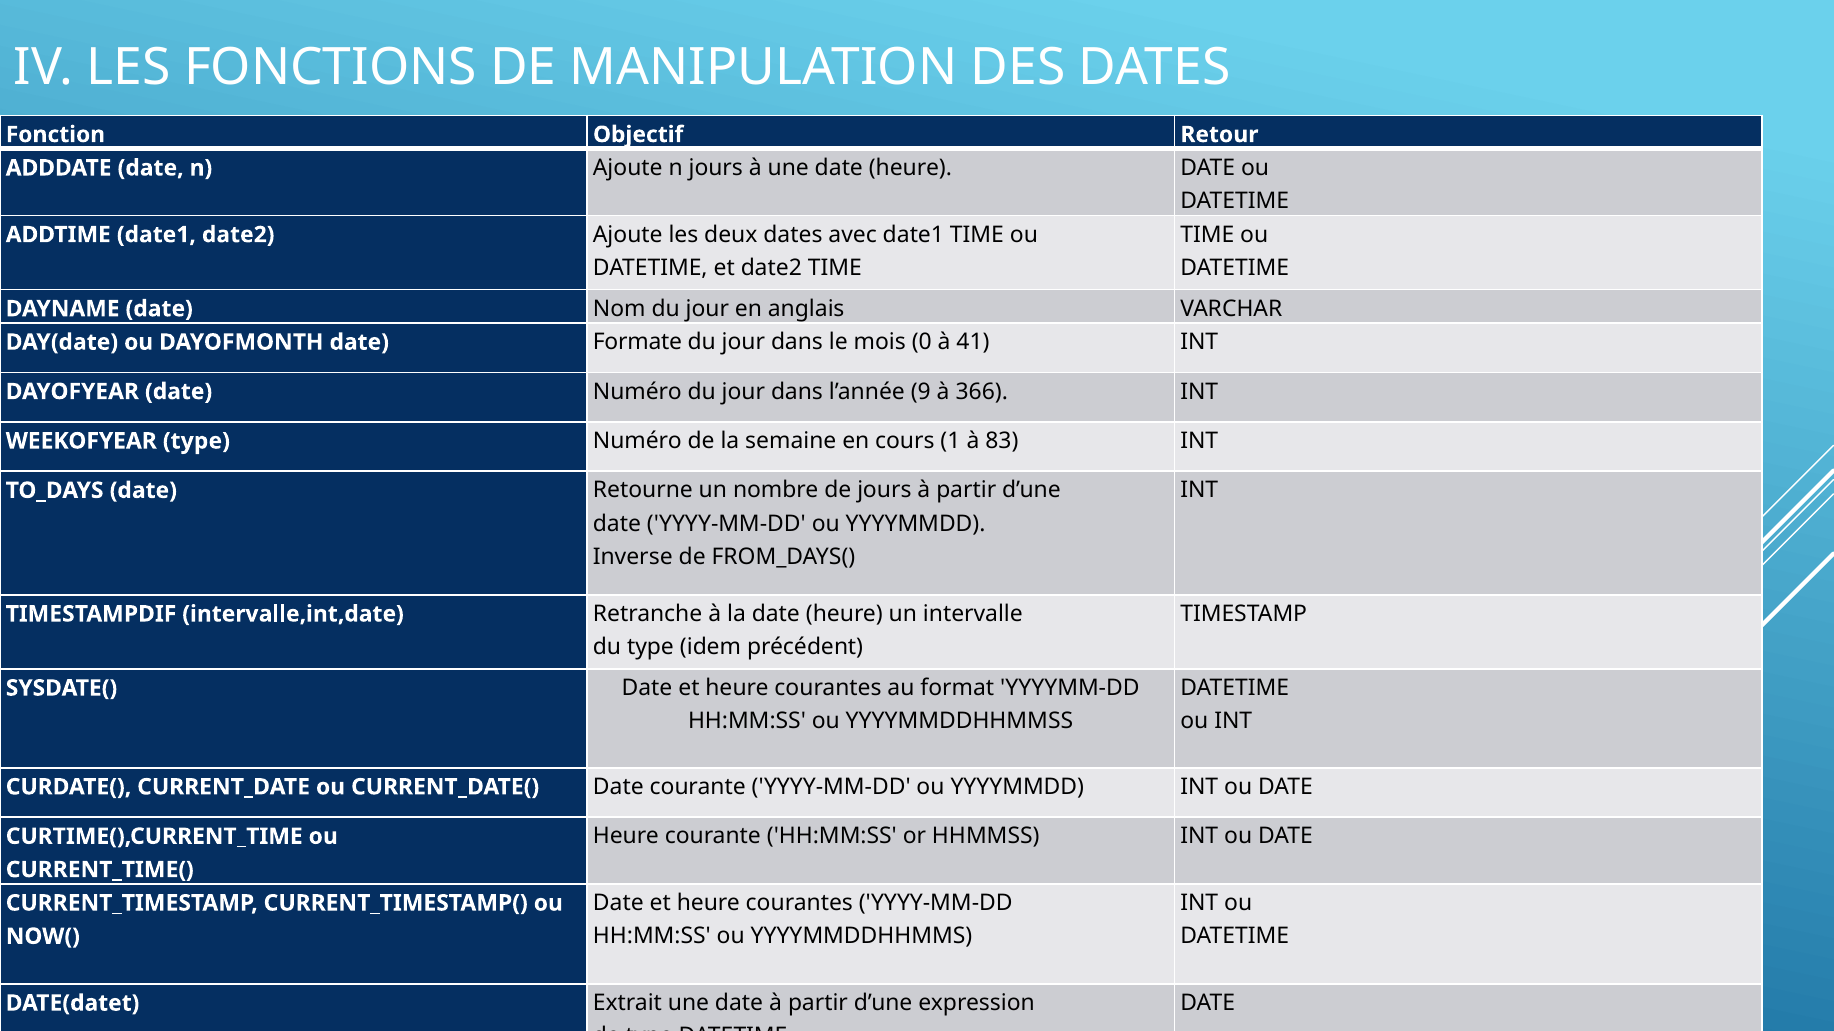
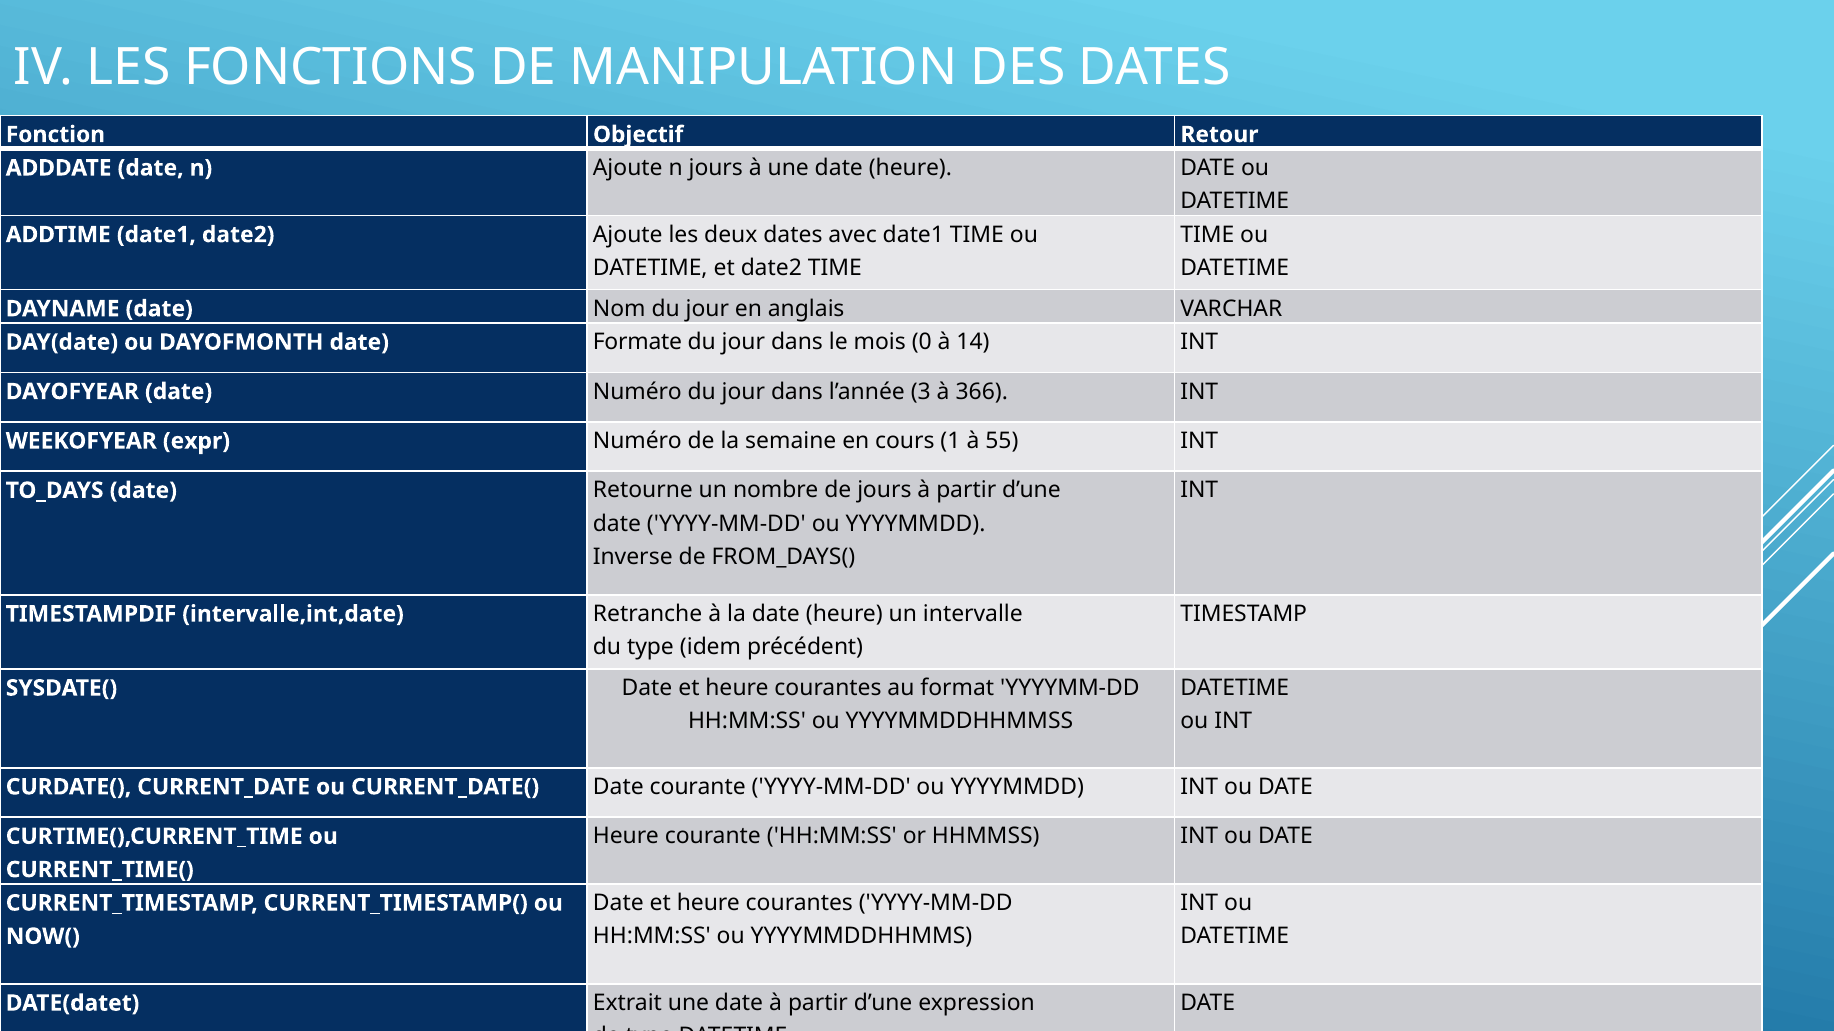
41: 41 -> 14
9: 9 -> 3
WEEKOFYEAR type: type -> expr
83: 83 -> 55
